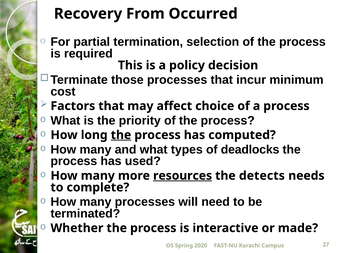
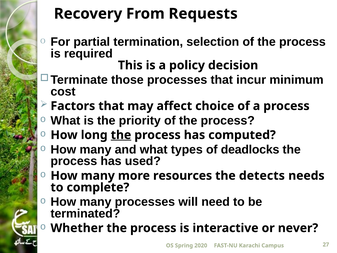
Occurred: Occurred -> Requests
resources underline: present -> none
made: made -> never
